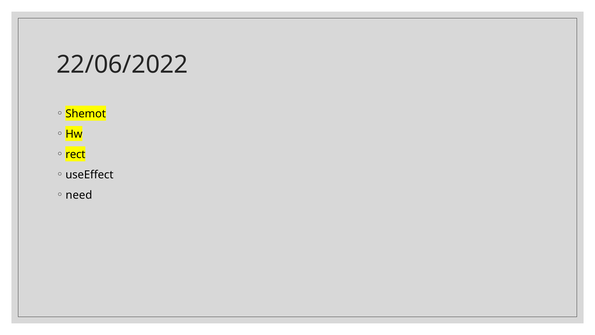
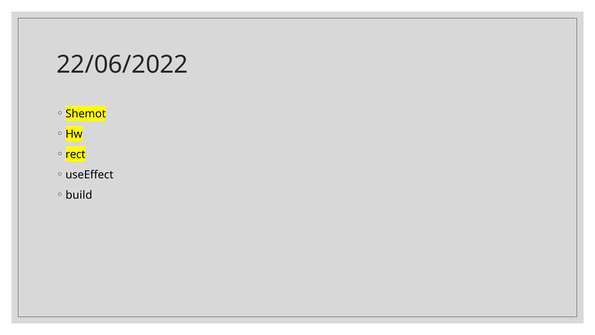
need: need -> build
